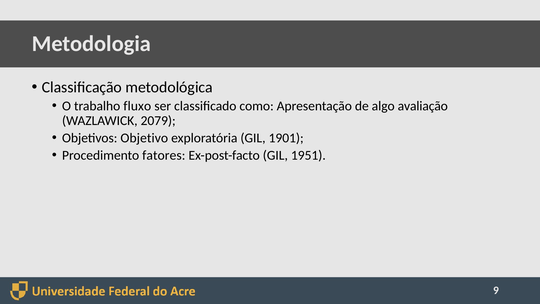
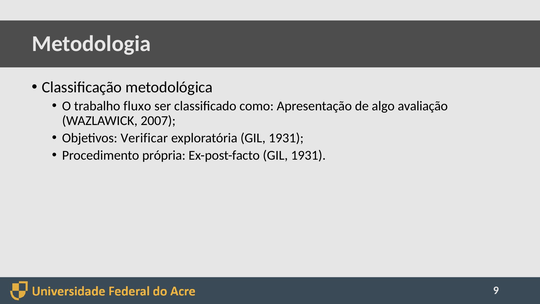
2079: 2079 -> 2007
Objetivo: Objetivo -> Verificar
exploratória GIL 1901: 1901 -> 1931
fatores: fatores -> própria
Ex-post-facto GIL 1951: 1951 -> 1931
